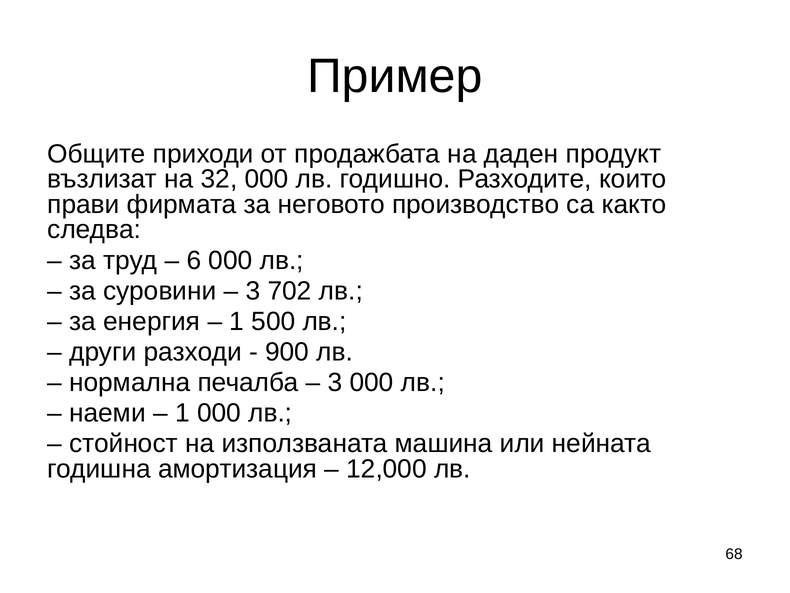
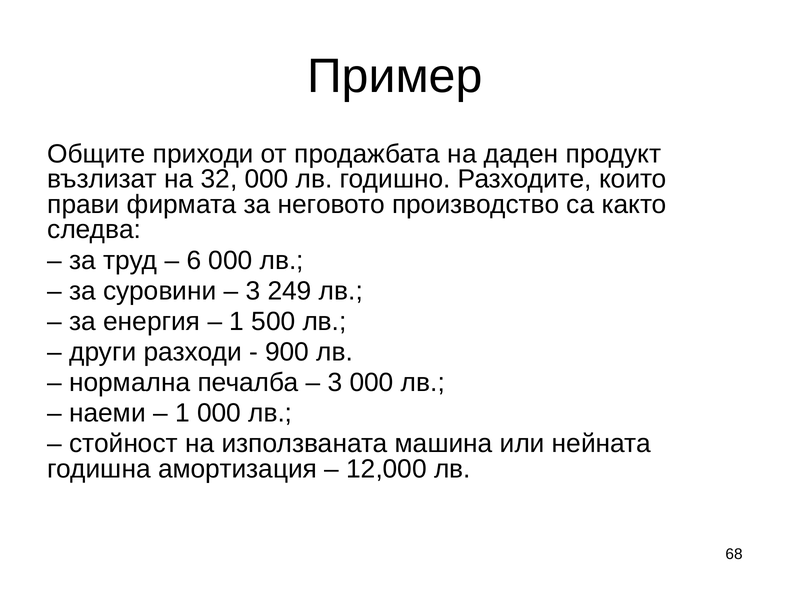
702: 702 -> 249
